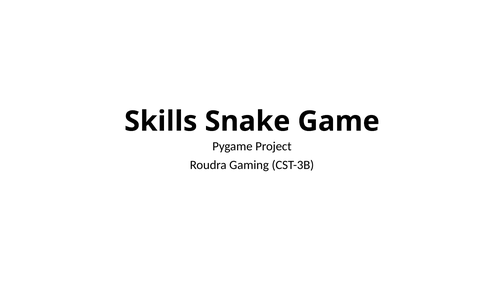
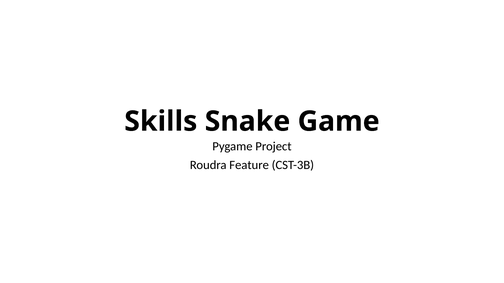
Gaming: Gaming -> Feature
